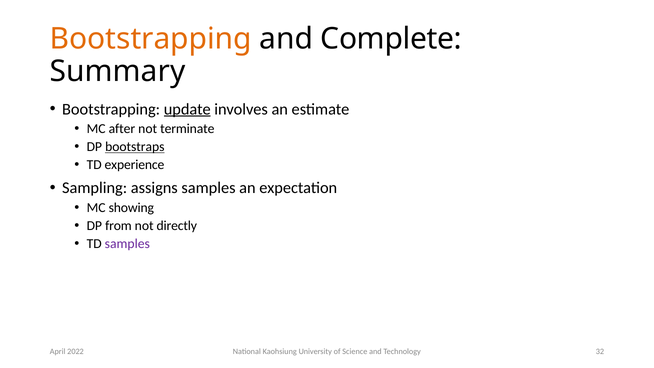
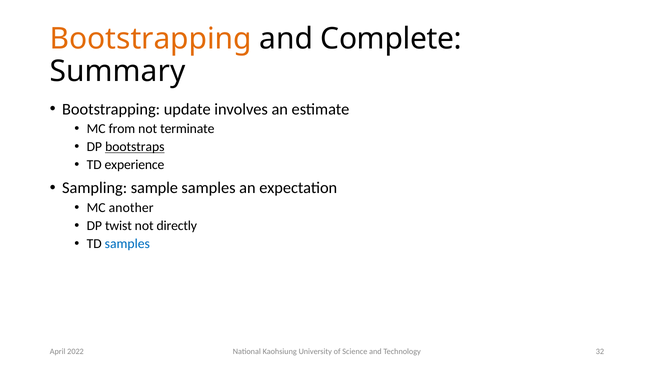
update underline: present -> none
after: after -> from
assigns: assigns -> sample
showing: showing -> another
from: from -> twist
samples at (127, 244) colour: purple -> blue
